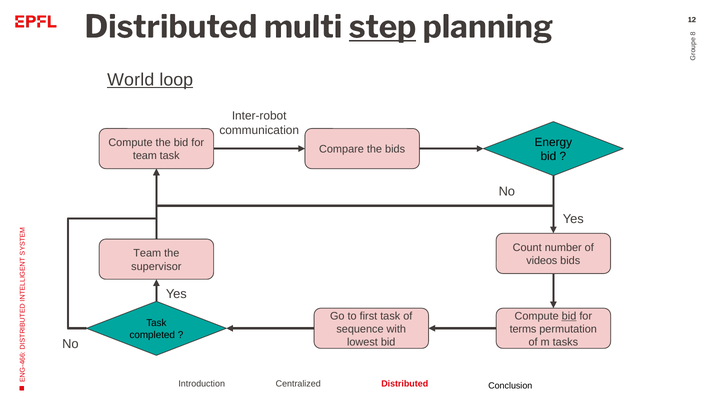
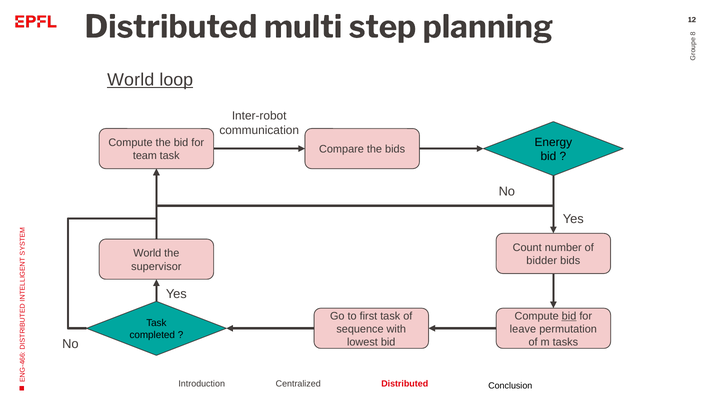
step underline: present -> none
Team at (147, 253): Team -> World
videos: videos -> bidder
terms: terms -> leave
